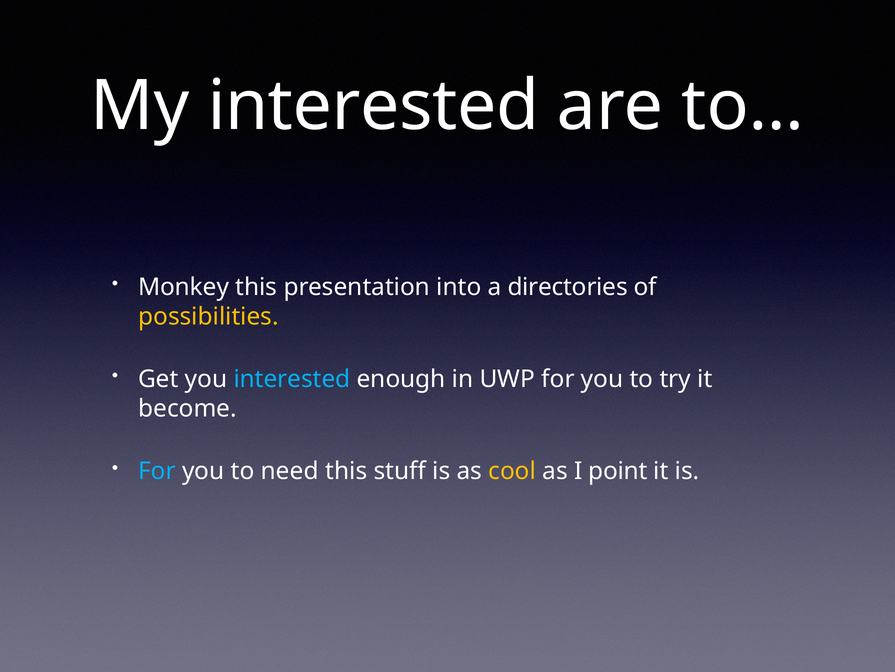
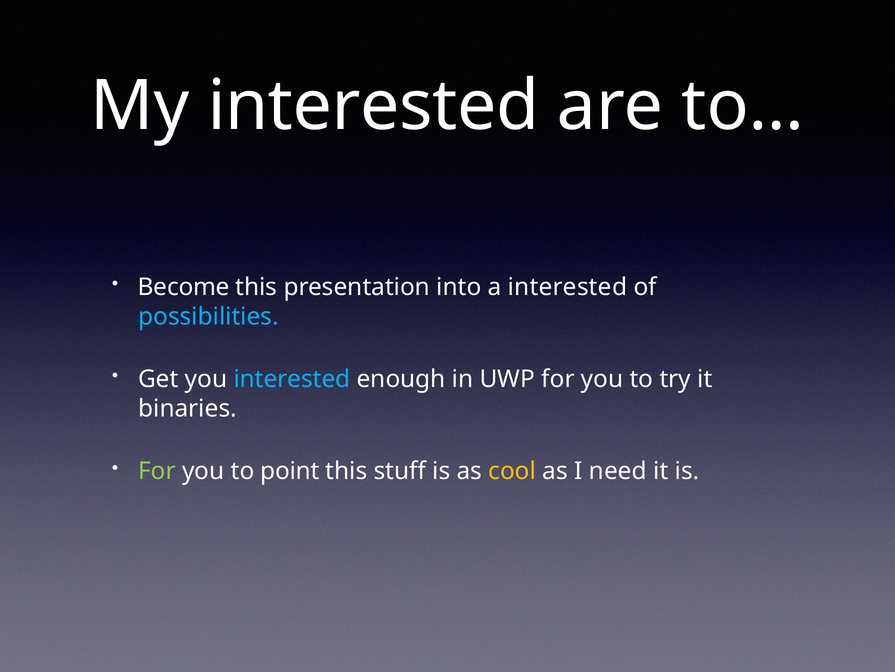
Monkey: Monkey -> Become
a directories: directories -> interested
possibilities colour: yellow -> light blue
become: become -> binaries
For at (157, 471) colour: light blue -> light green
need: need -> point
point: point -> need
